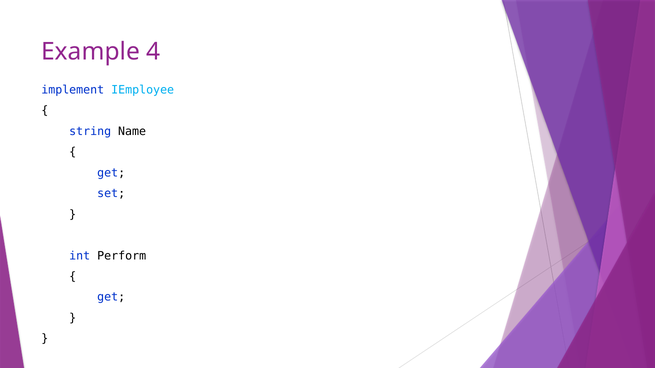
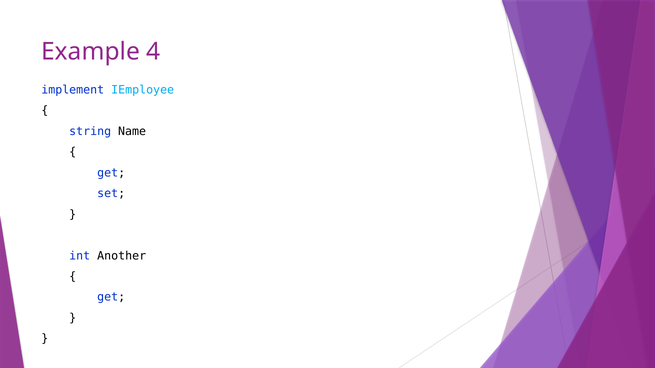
Perform: Perform -> Another
